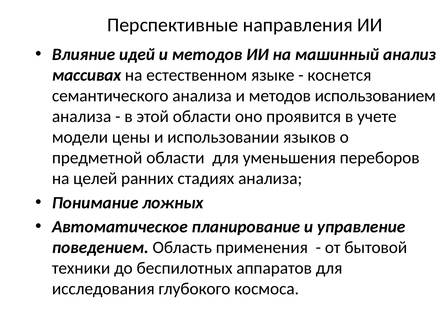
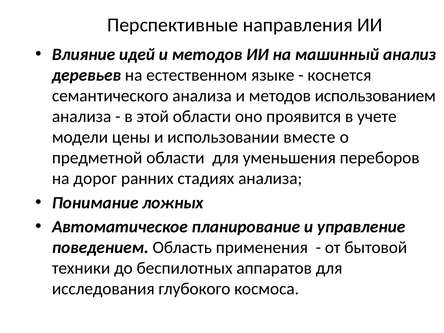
массивах: массивах -> деревьев
языков: языков -> вместе
целей: целей -> дорог
